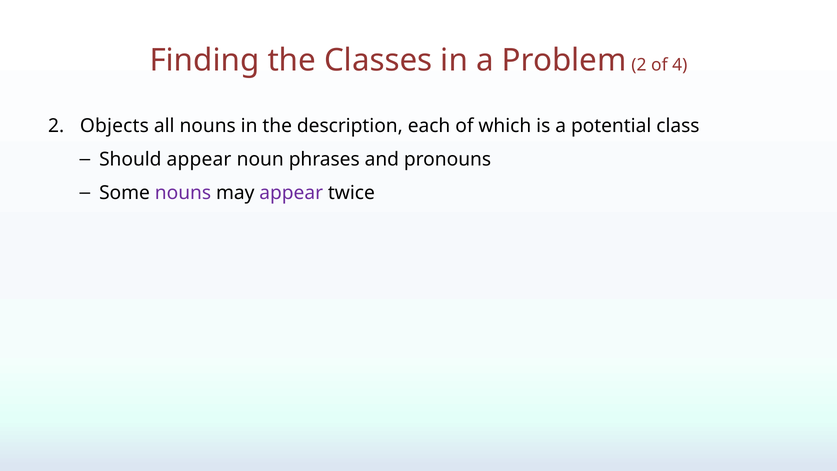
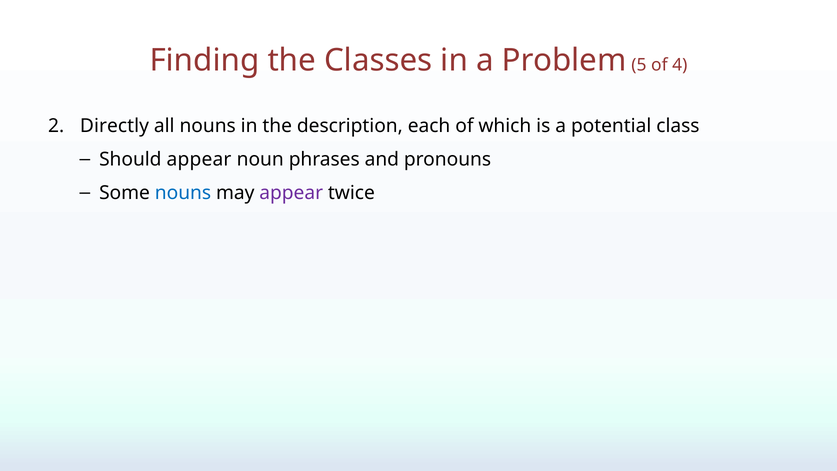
Problem 2: 2 -> 5
Objects: Objects -> Directly
nouns at (183, 193) colour: purple -> blue
